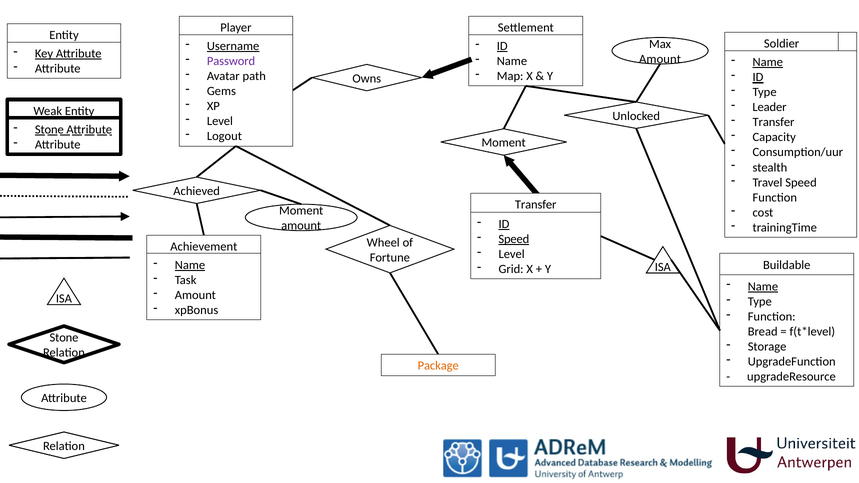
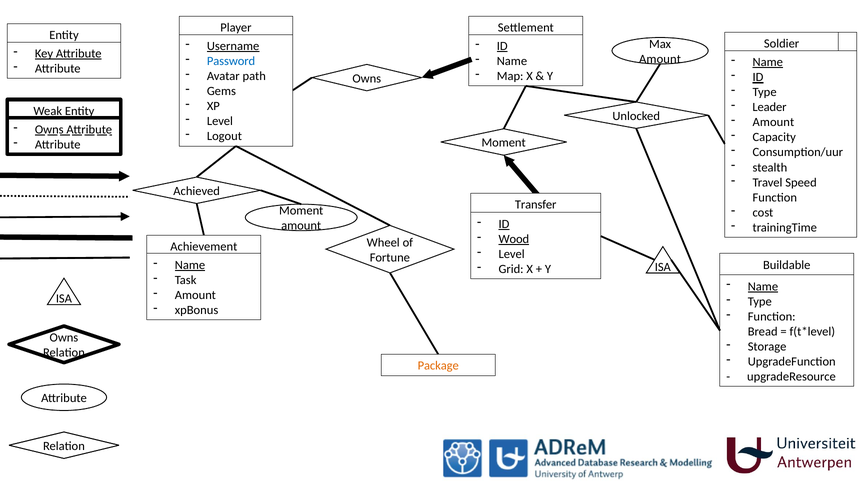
Password colour: purple -> blue
Transfer at (773, 122): Transfer -> Amount
Stone at (49, 130): Stone -> Owns
Speed at (514, 239): Speed -> Wood
Stone at (64, 338): Stone -> Owns
